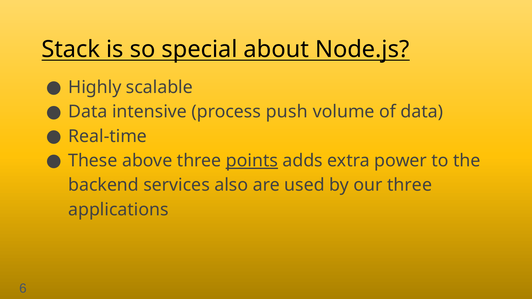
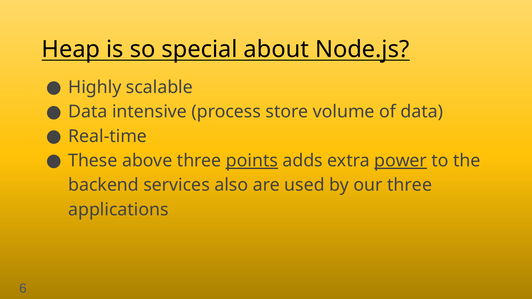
Stack: Stack -> Heap
push: push -> store
power underline: none -> present
